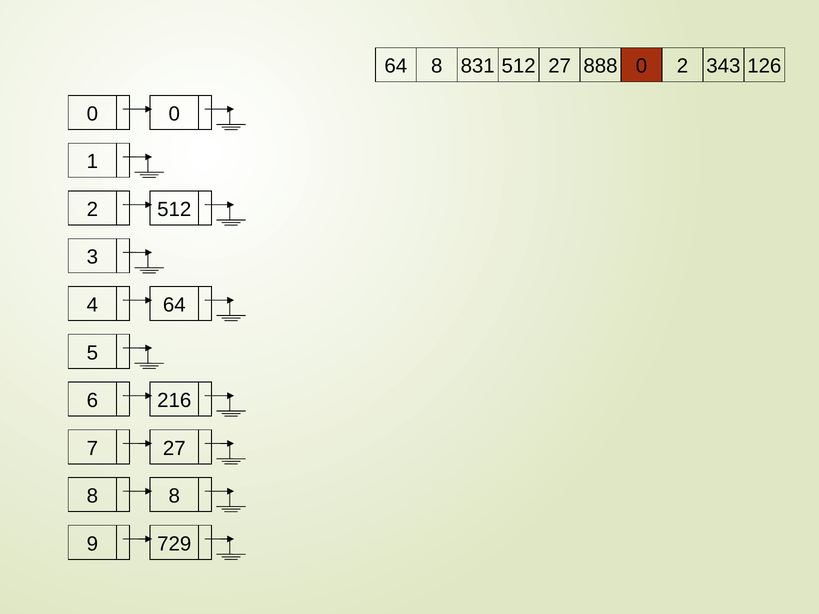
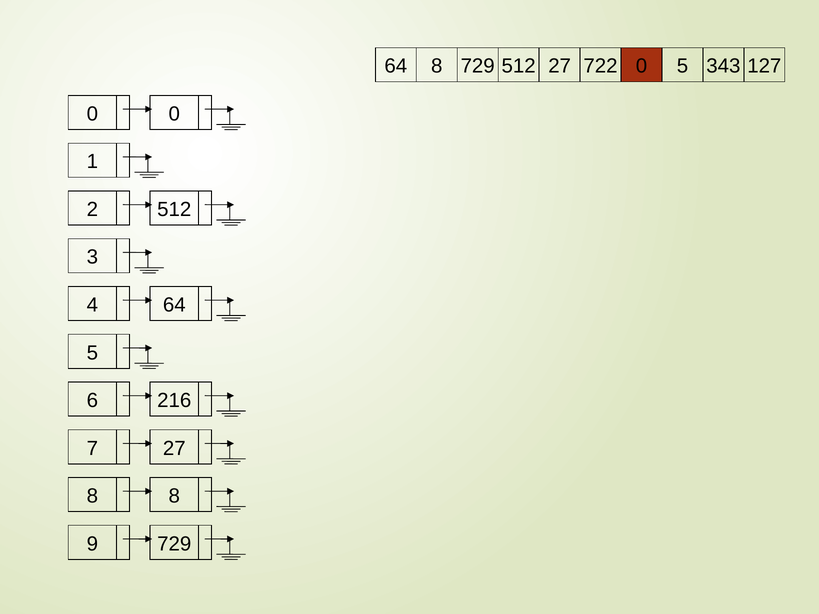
8 831: 831 -> 729
888: 888 -> 722
0 2: 2 -> 5
126: 126 -> 127
